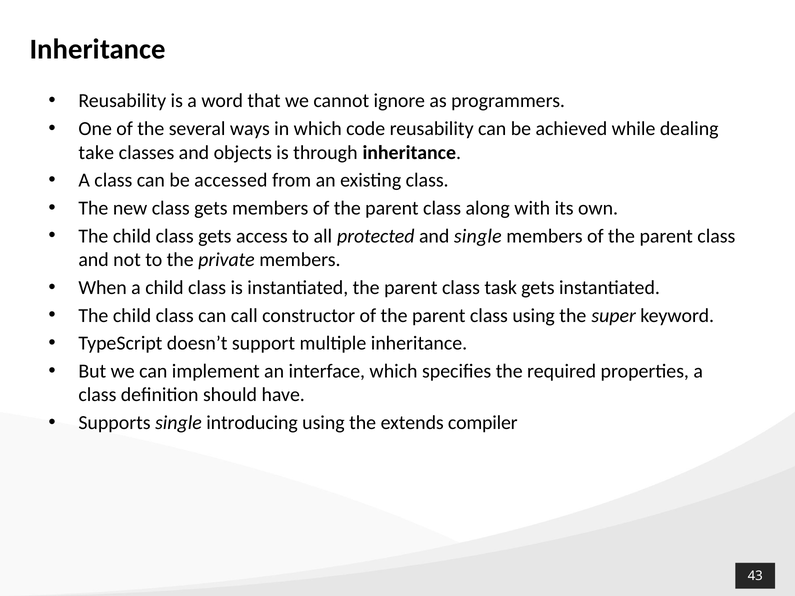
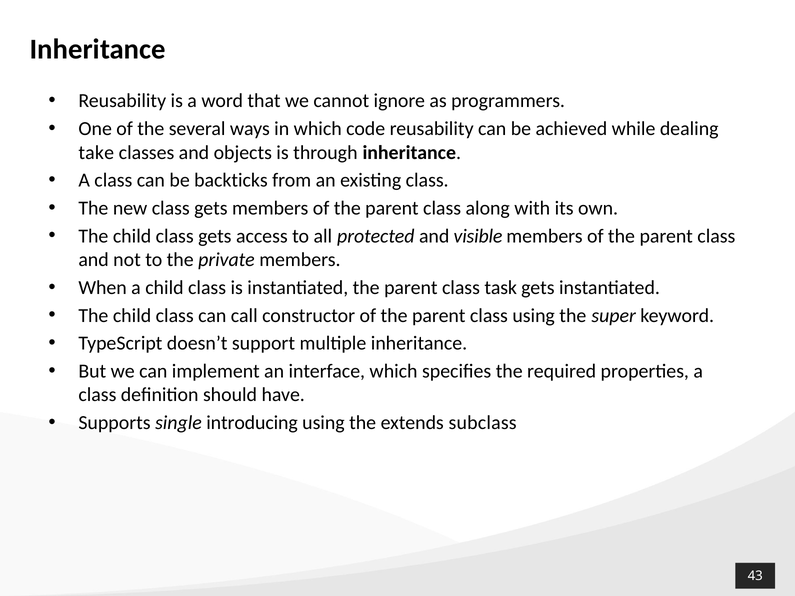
accessed: accessed -> backticks
and single: single -> visible
compiler: compiler -> subclass
